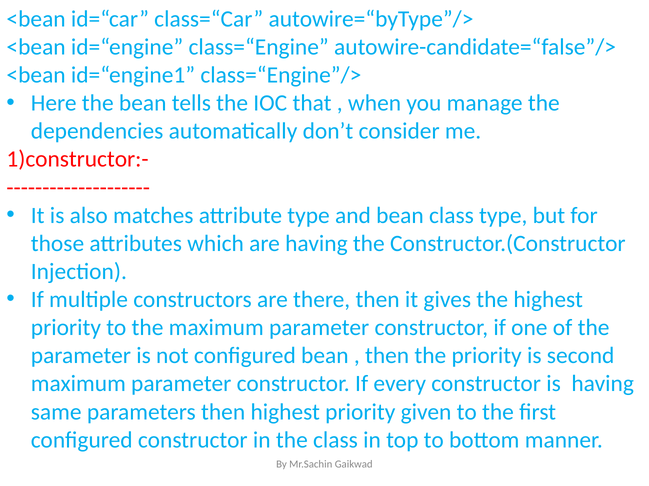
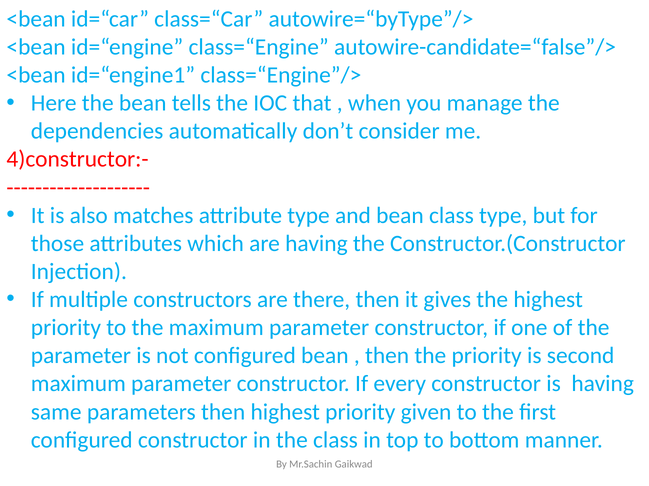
1)constructor:-: 1)constructor:- -> 4)constructor:-
